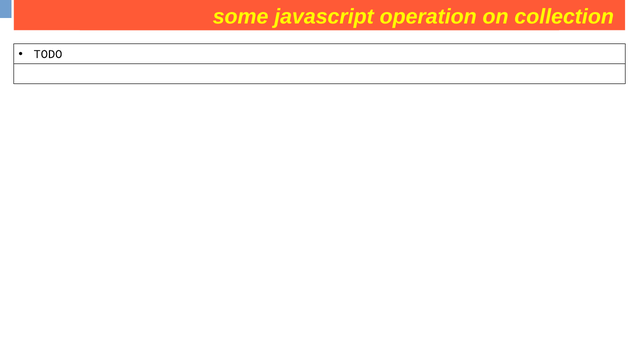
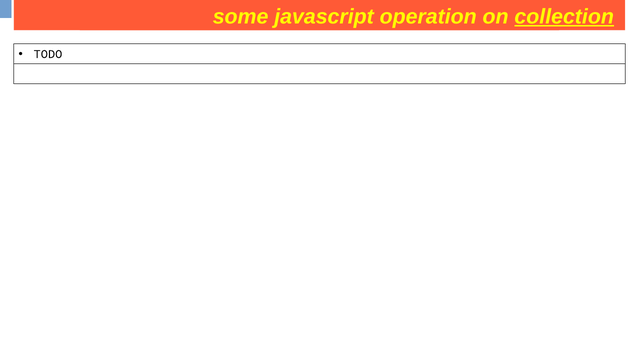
collection at (564, 17) underline: none -> present
